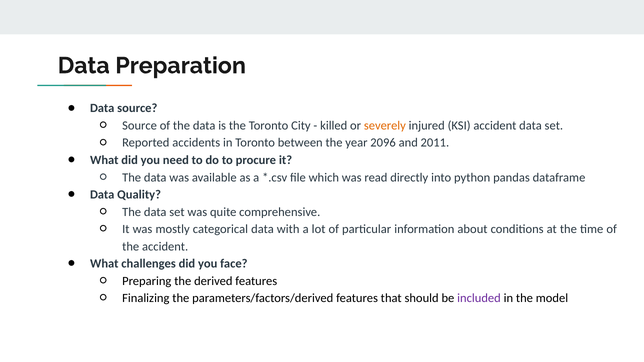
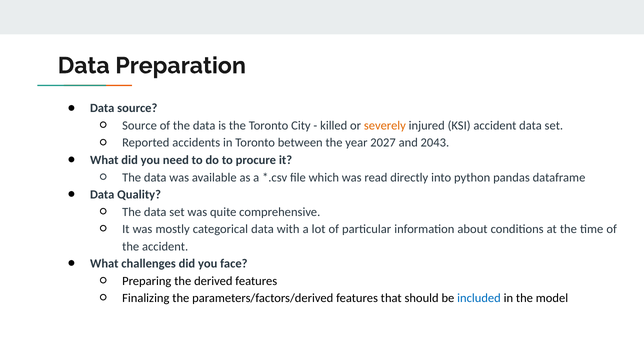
2096: 2096 -> 2027
2011: 2011 -> 2043
included colour: purple -> blue
